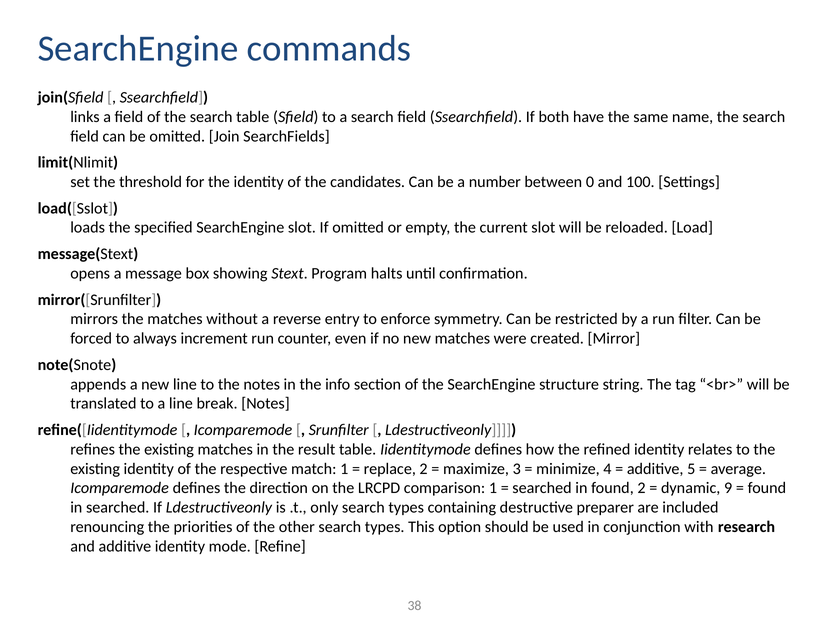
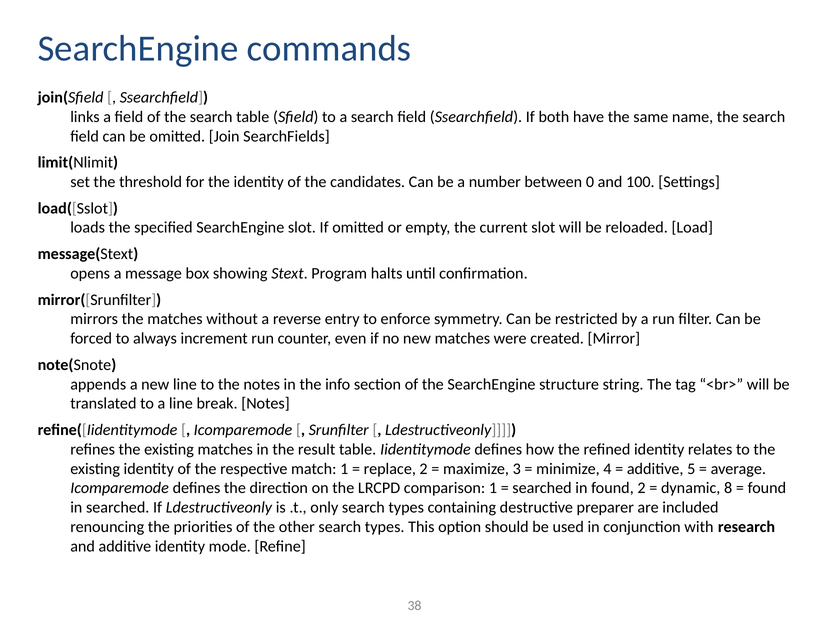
9: 9 -> 8
